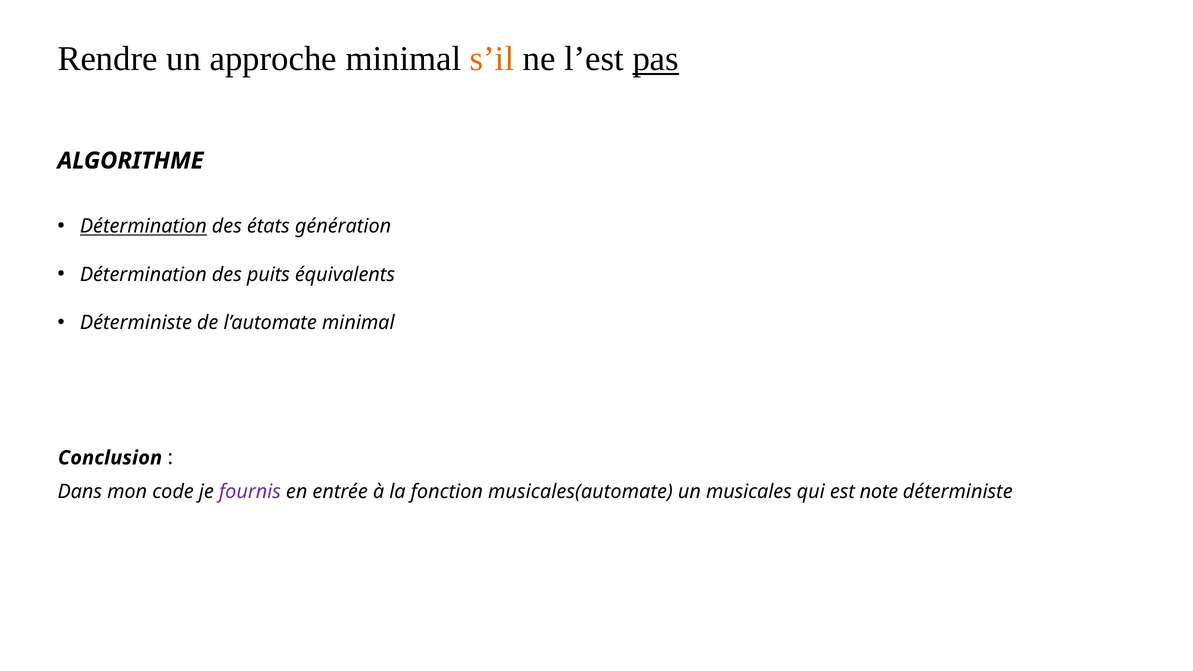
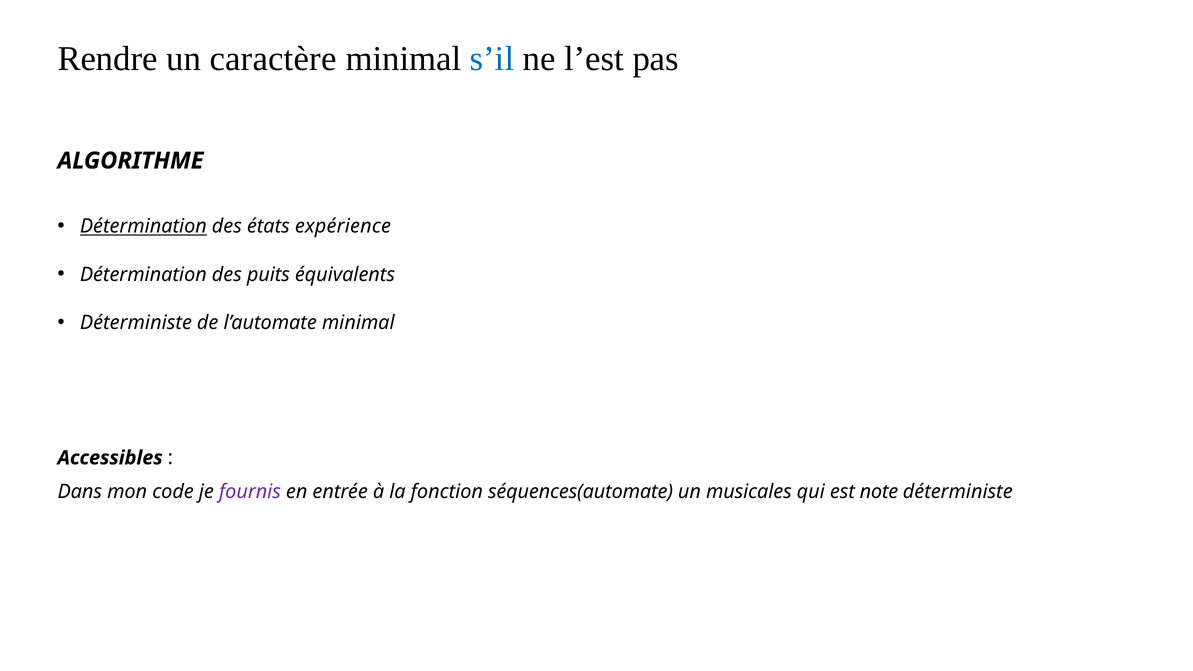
approche: approche -> caractère
s’il colour: orange -> blue
pas underline: present -> none
génération: génération -> expérience
Conclusion: Conclusion -> Accessibles
musicales(automate: musicales(automate -> séquences(automate
